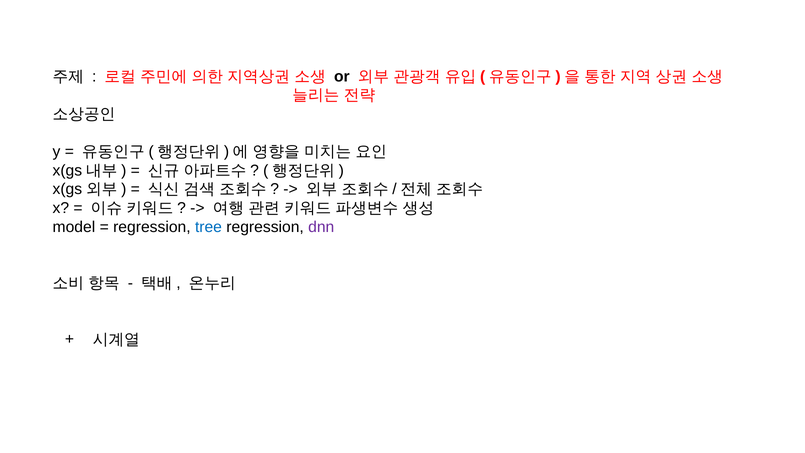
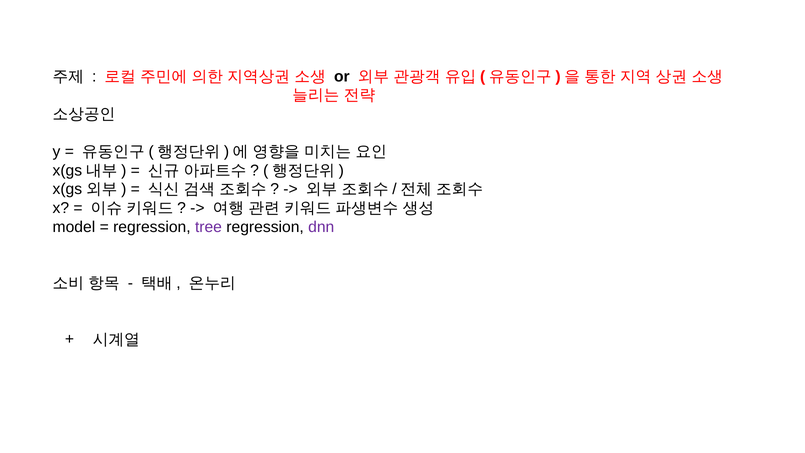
tree colour: blue -> purple
